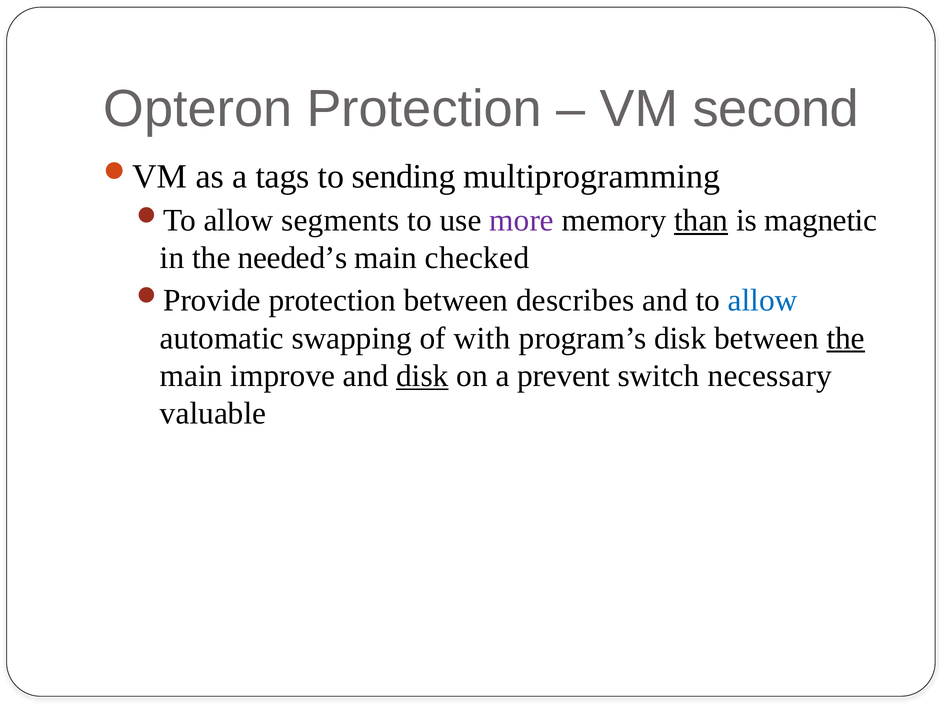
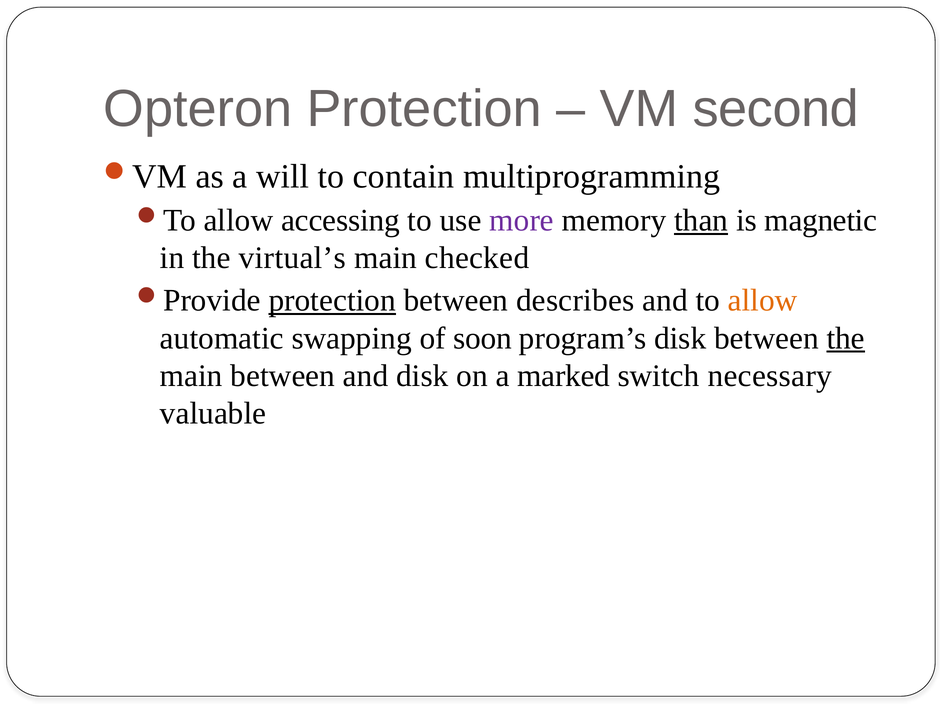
tags: tags -> will
sending: sending -> contain
segments: segments -> accessing
needed’s: needed’s -> virtual’s
protection at (332, 301) underline: none -> present
allow at (763, 301) colour: blue -> orange
with: with -> soon
main improve: improve -> between
disk at (422, 376) underline: present -> none
prevent: prevent -> marked
